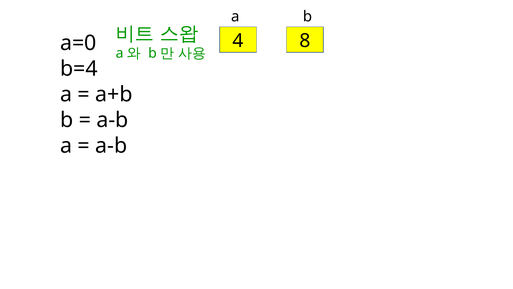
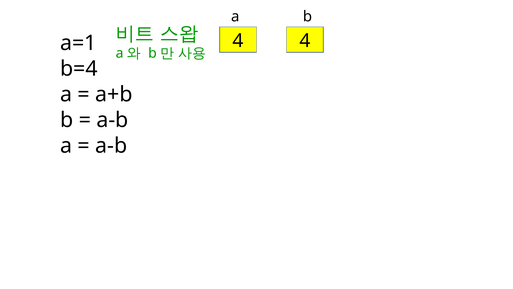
4 8: 8 -> 4
a=0: a=0 -> a=1
